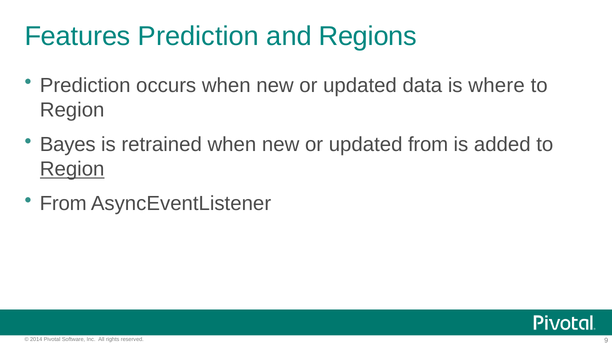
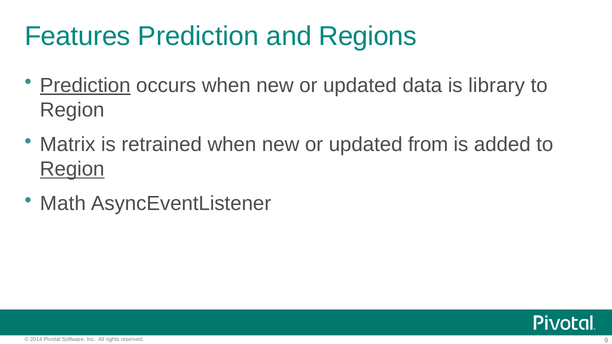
Prediction at (85, 86) underline: none -> present
where: where -> library
Bayes: Bayes -> Matrix
From at (63, 204): From -> Math
